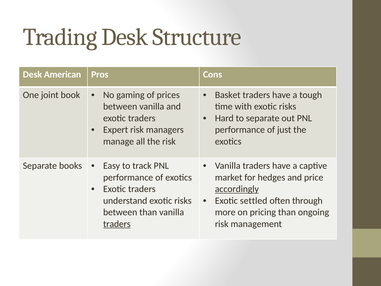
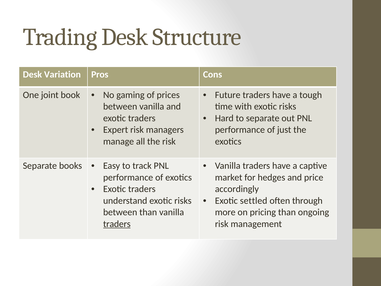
American: American -> Variation
Basket: Basket -> Future
accordingly underline: present -> none
